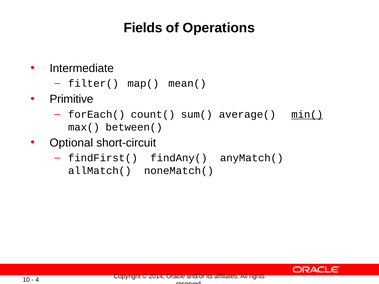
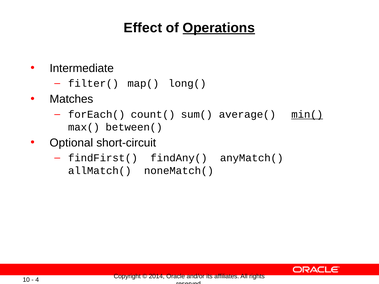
Fields: Fields -> Effect
Operations underline: none -> present
mean(: mean( -> long(
Primitive: Primitive -> Matches
